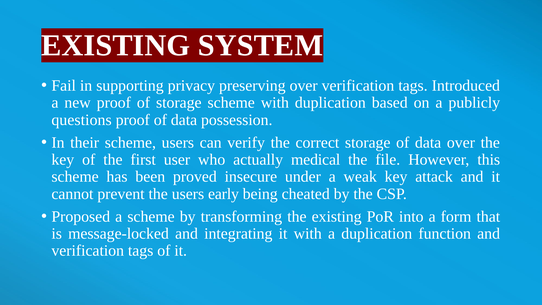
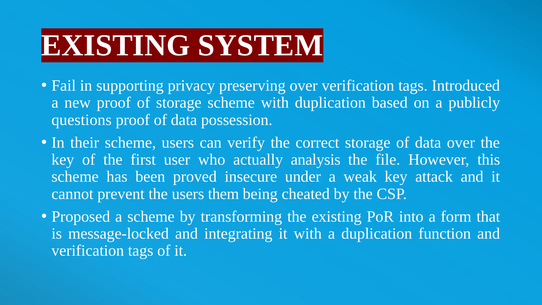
medical: medical -> analysis
early: early -> them
